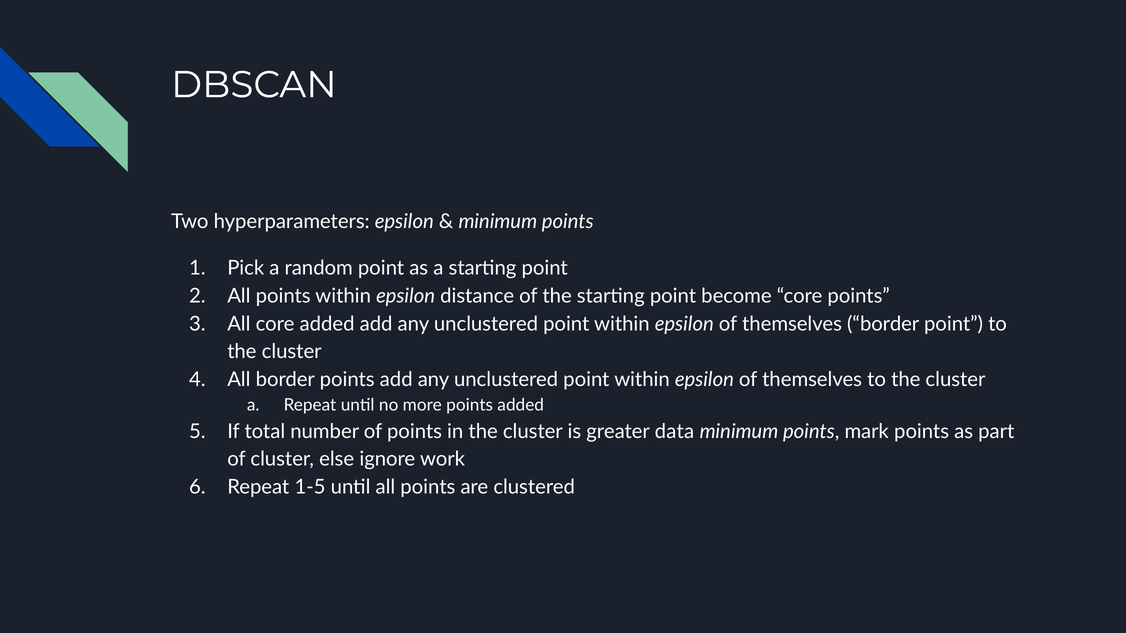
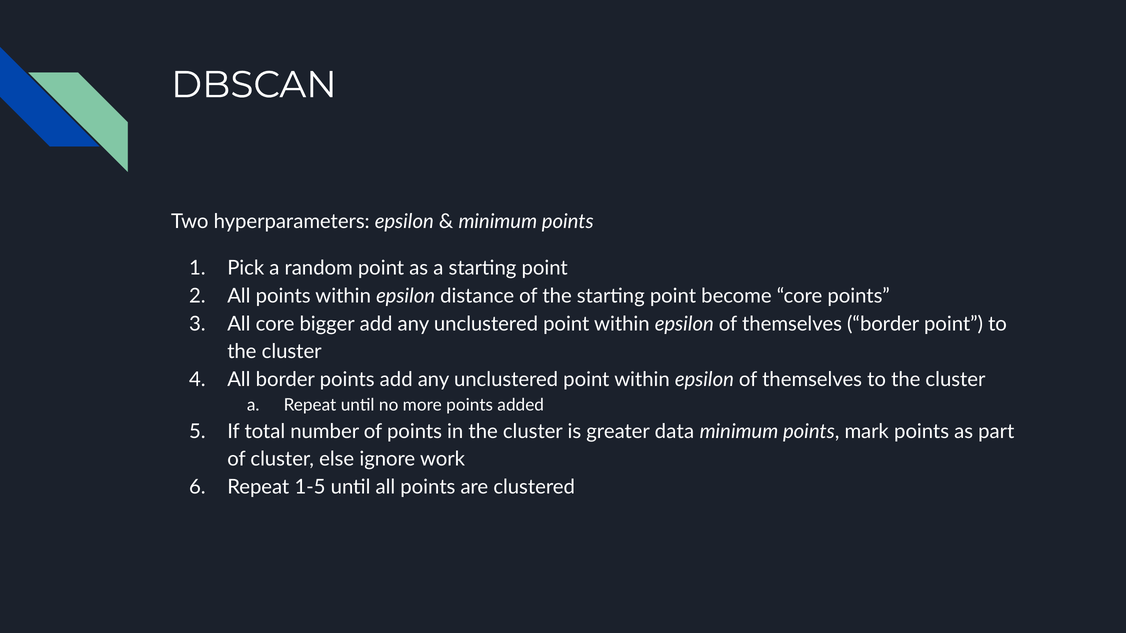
core added: added -> bigger
